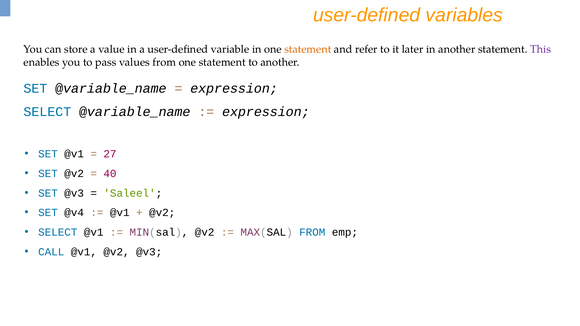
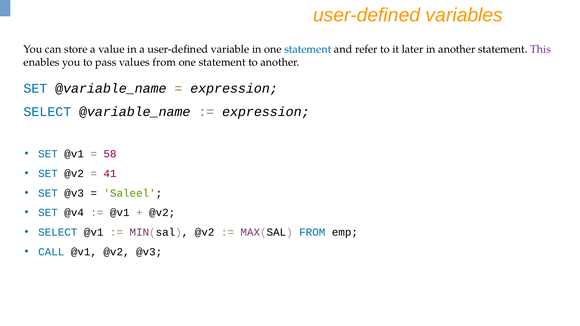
statement at (308, 49) colour: orange -> blue
27: 27 -> 58
40: 40 -> 41
